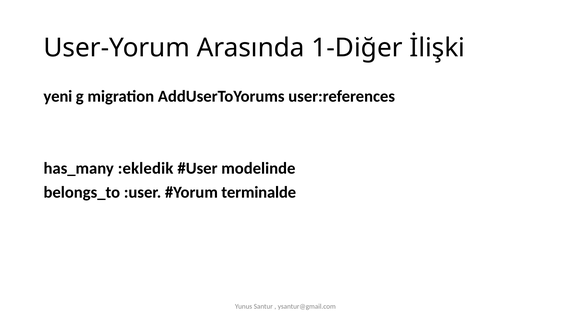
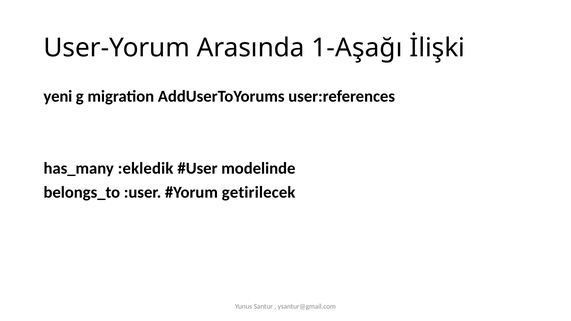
1-Diğer: 1-Diğer -> 1-Aşağı
terminalde: terminalde -> getirilecek
